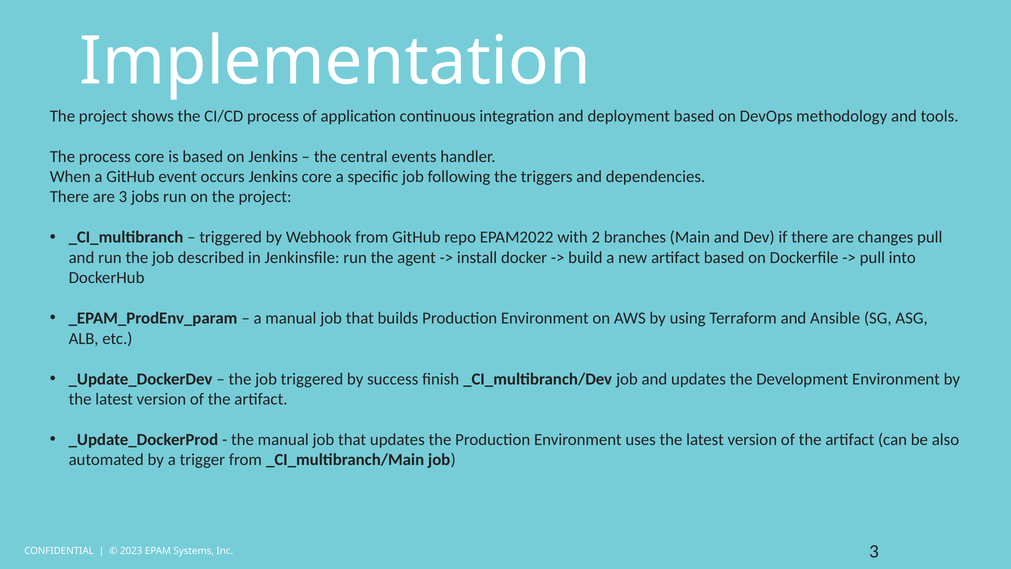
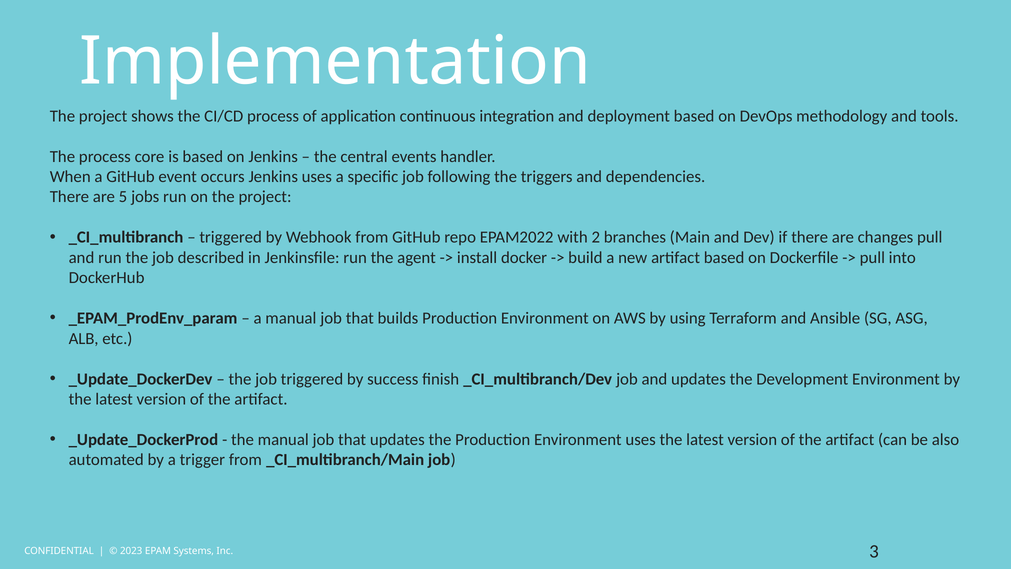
Jenkins core: core -> uses
are 3: 3 -> 5
